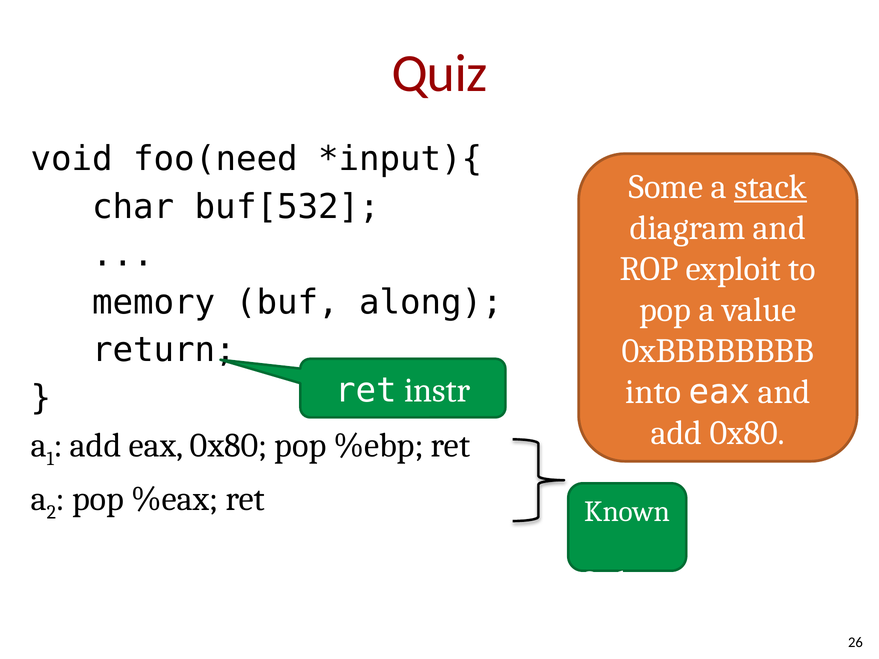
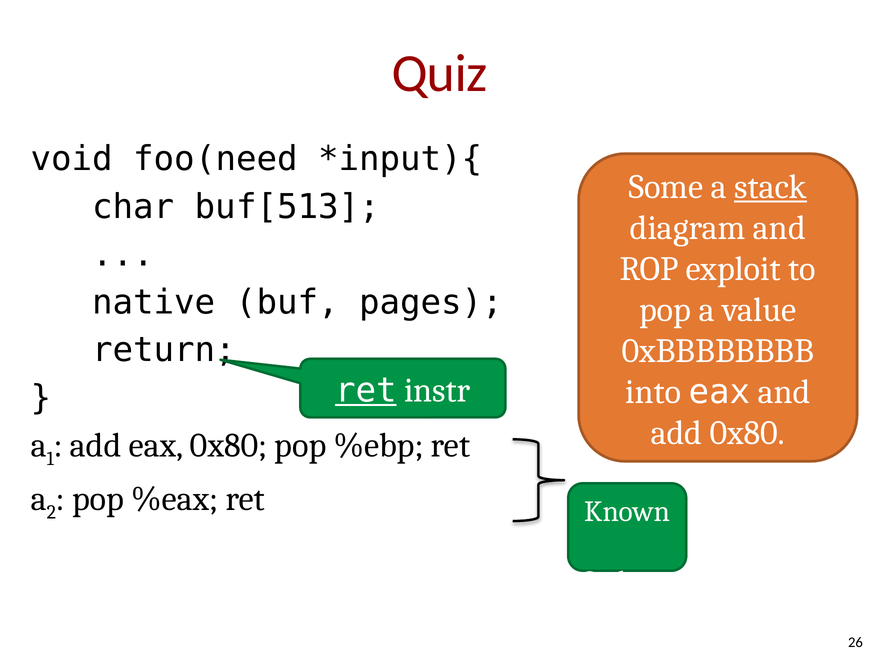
buf[532: buf[532 -> buf[513
memory: memory -> native
along: along -> pages
ret at (366, 391) underline: none -> present
